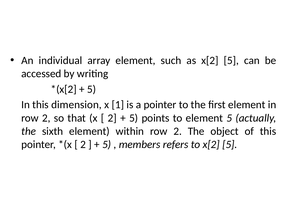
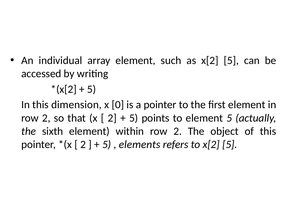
1: 1 -> 0
members: members -> elements
